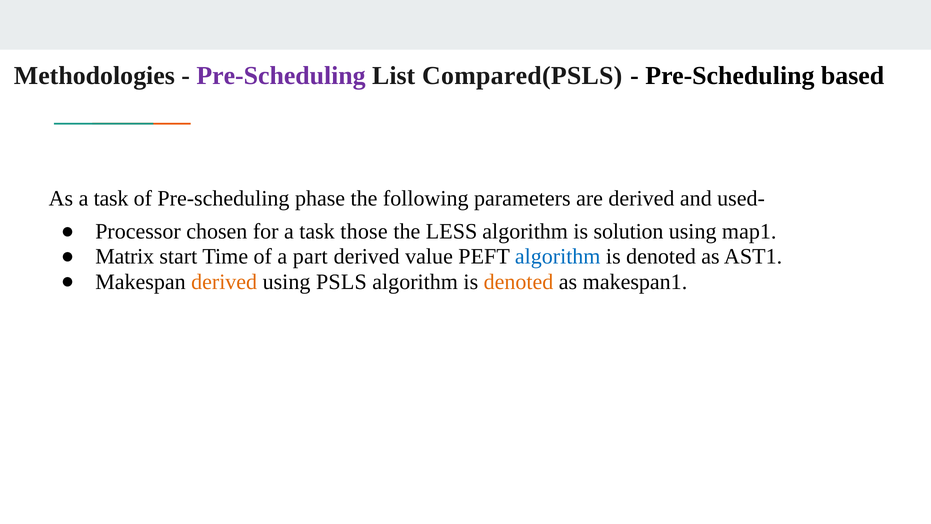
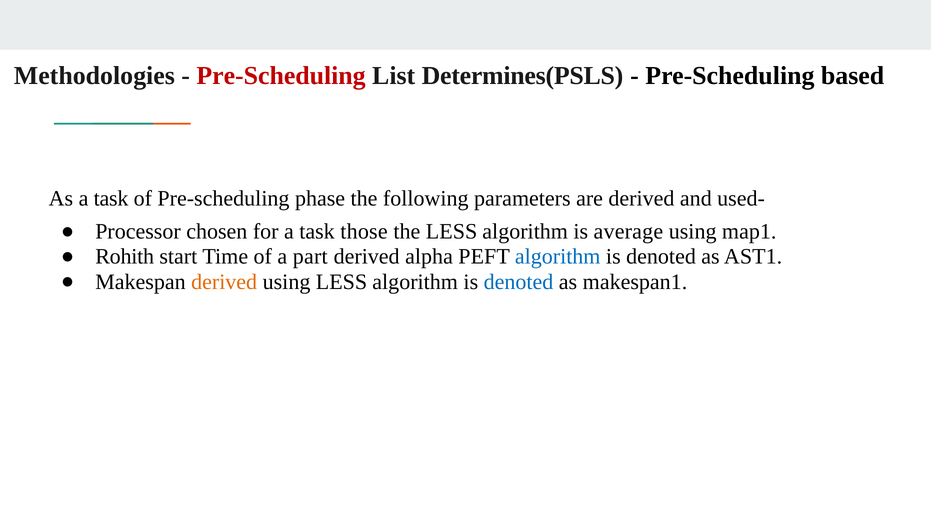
Pre-Scheduling at (281, 76) colour: purple -> red
Compared(PSLS: Compared(PSLS -> Determines(PSLS
solution: solution -> average
Matrix: Matrix -> Rohith
value: value -> alpha
using PSLS: PSLS -> LESS
denoted at (518, 282) colour: orange -> blue
